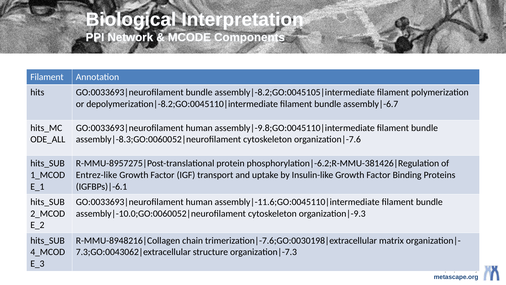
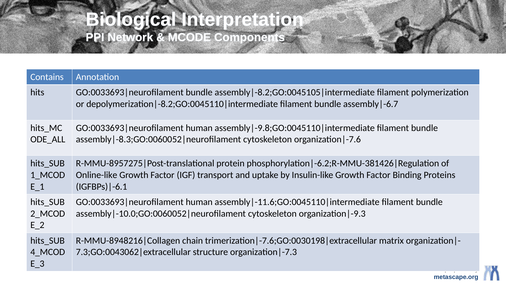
Filament at (47, 77): Filament -> Contains
Entrez-like: Entrez-like -> Online-like
